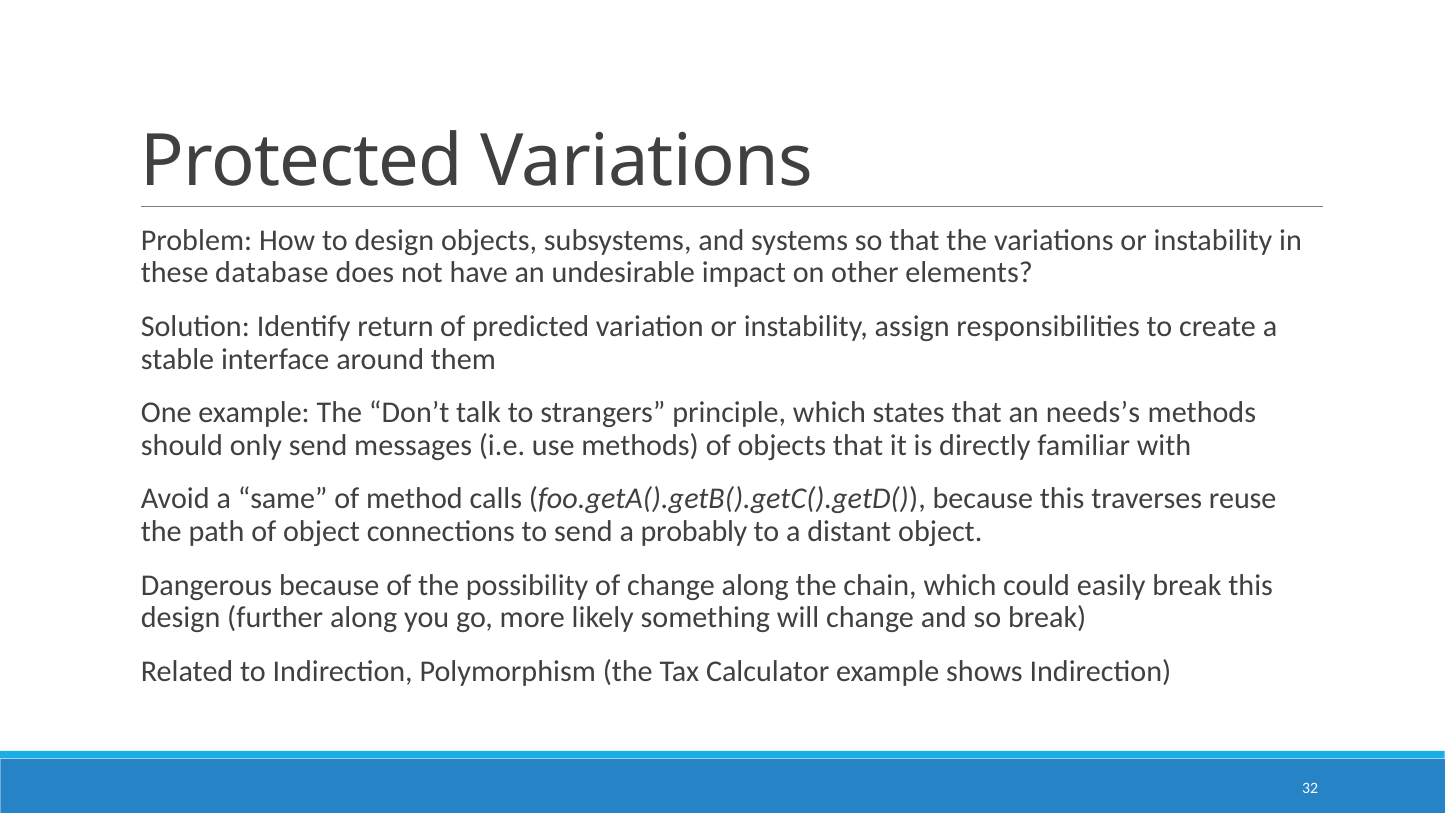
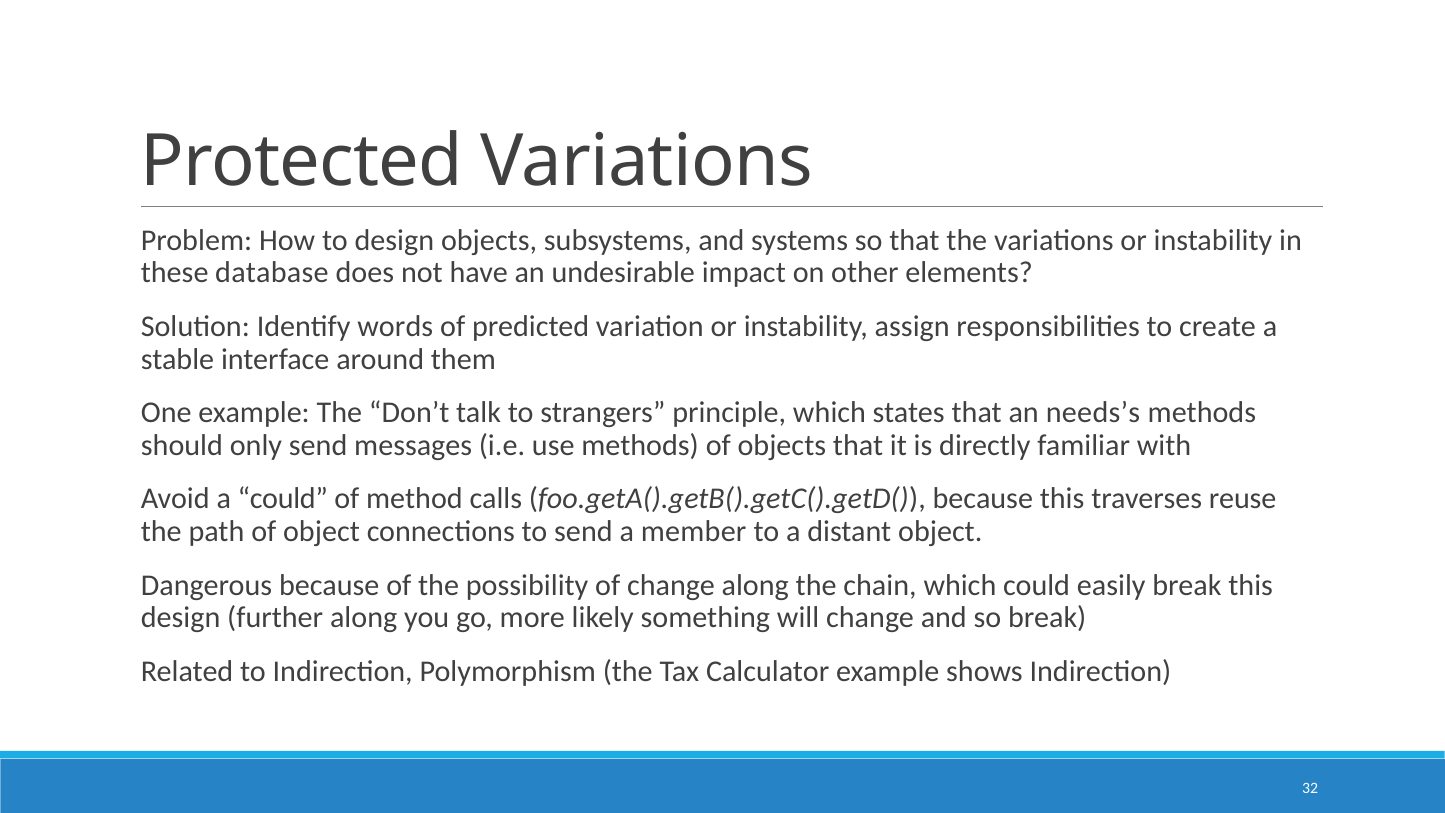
return: return -> words
a same: same -> could
probably: probably -> member
